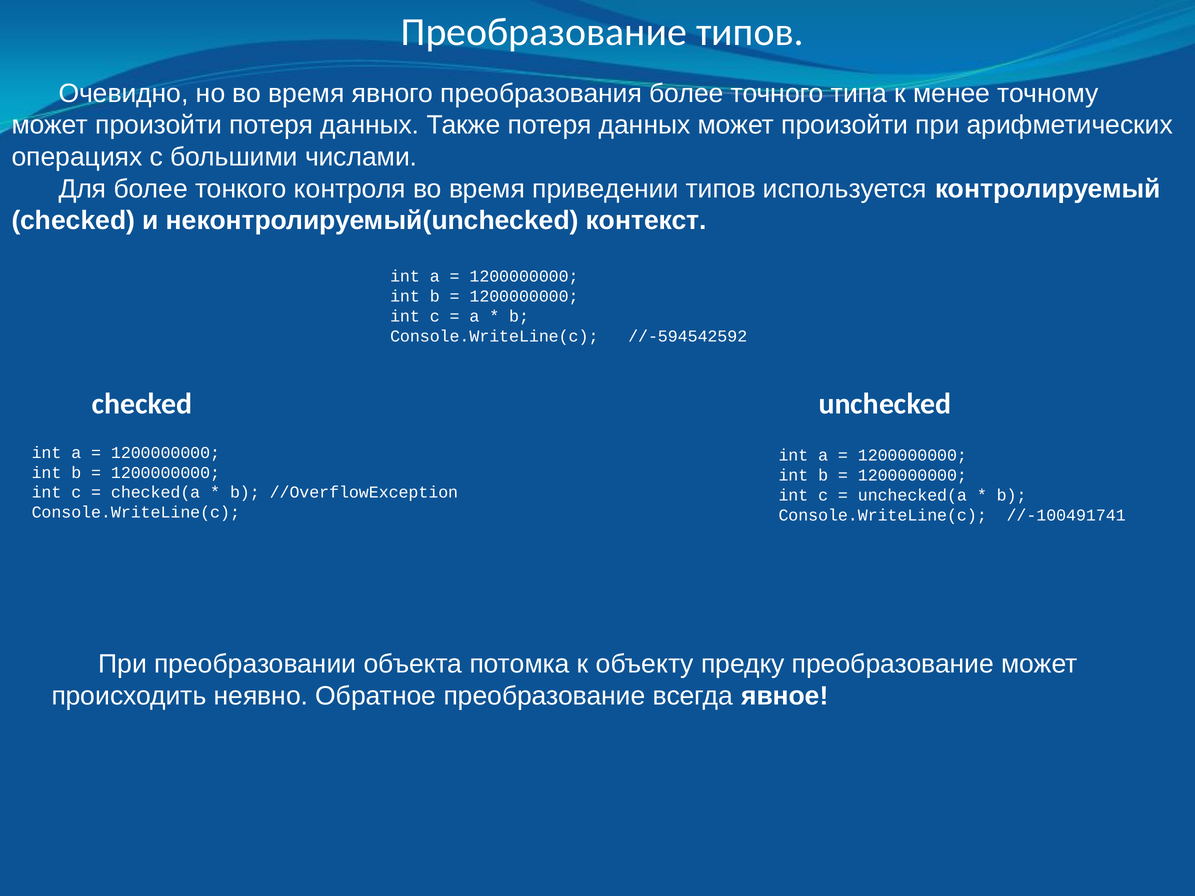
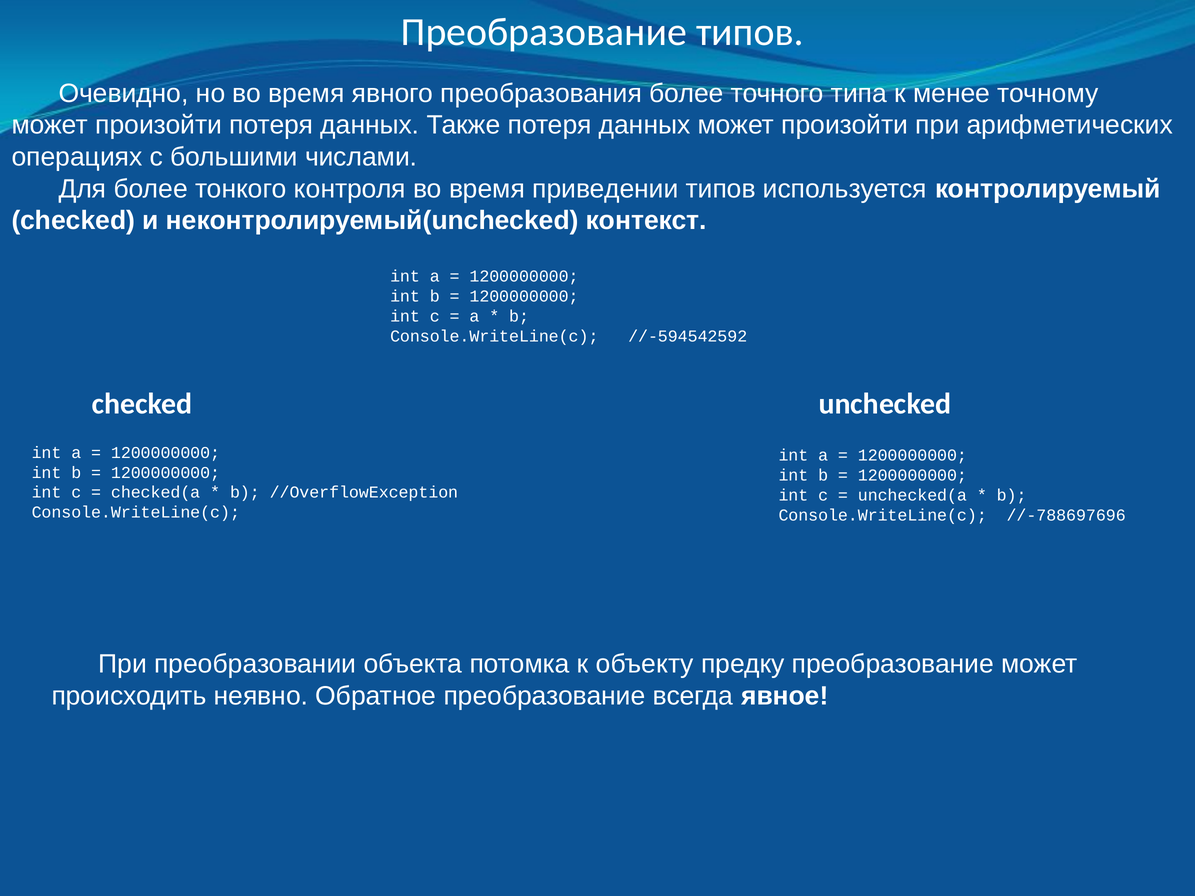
//-100491741: //-100491741 -> //-788697696
